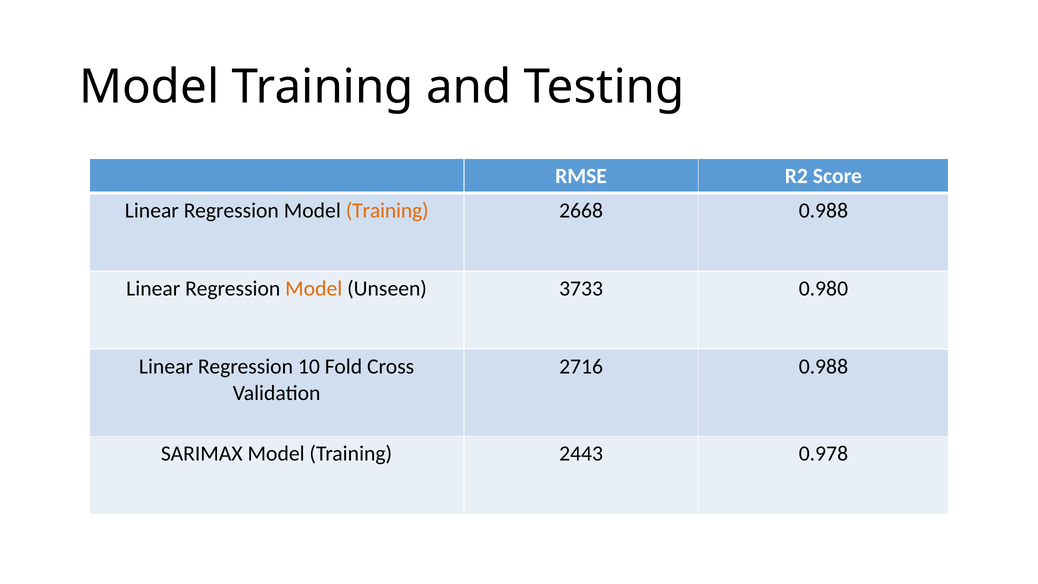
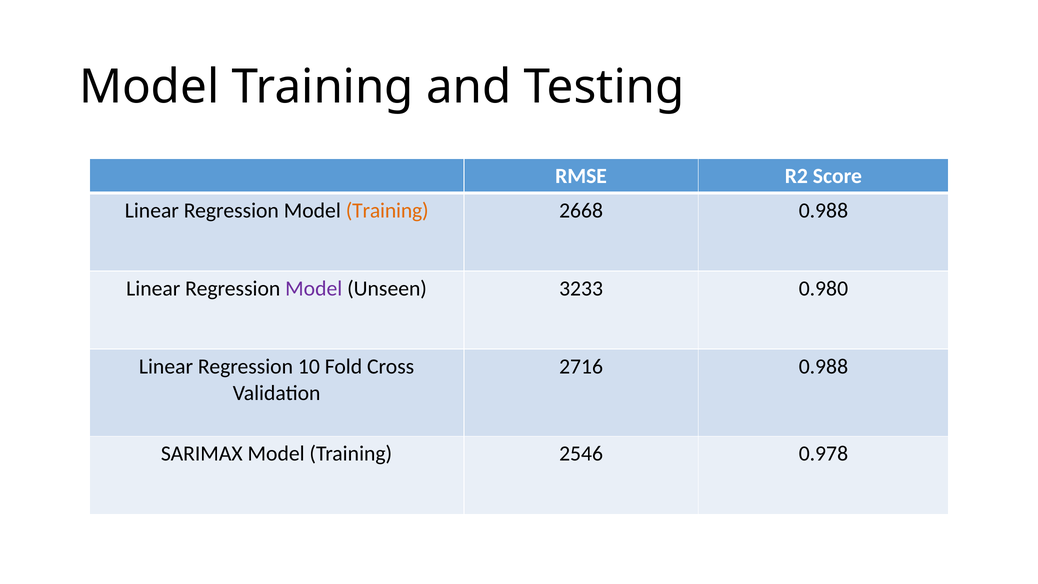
Model at (314, 288) colour: orange -> purple
3733: 3733 -> 3233
2443: 2443 -> 2546
